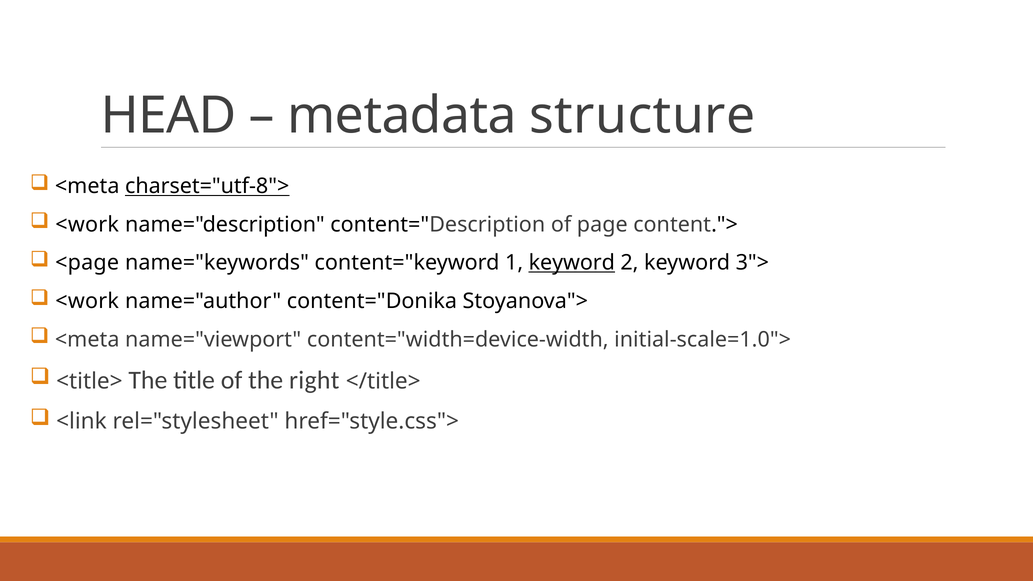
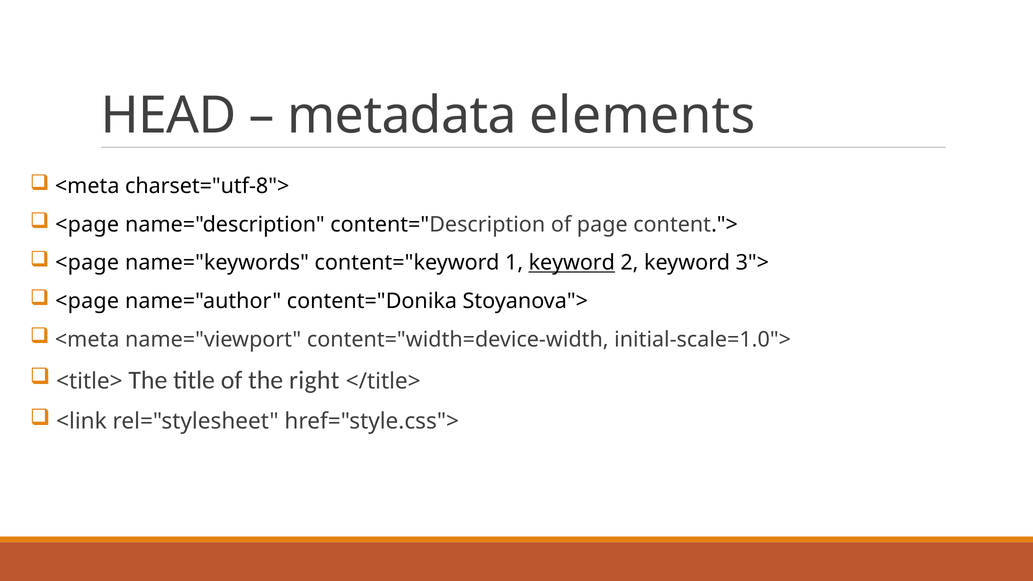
structure: structure -> elements
charset="utf-8"> underline: present -> none
<work at (87, 225): <work -> <page
<work at (87, 301): <work -> <page
